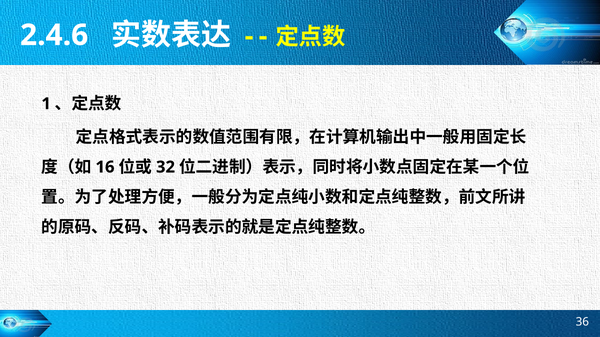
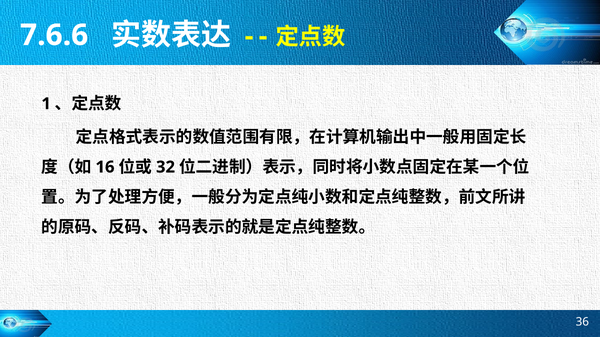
2.4.6: 2.4.6 -> 7.6.6
